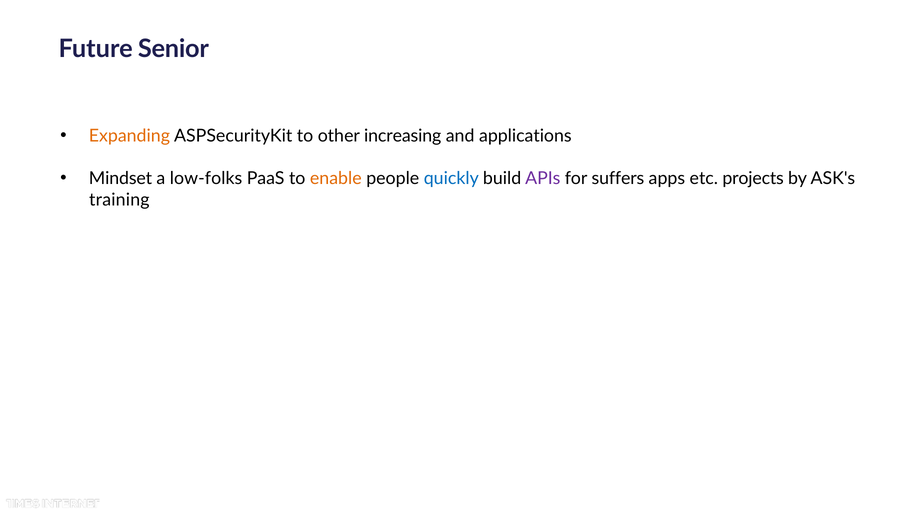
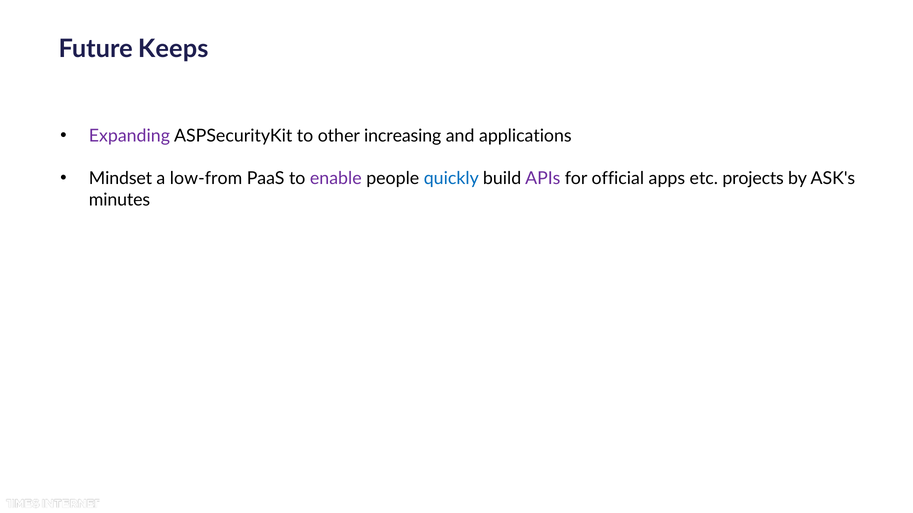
Senior: Senior -> Keeps
Expanding colour: orange -> purple
low-folks: low-folks -> low-from
enable colour: orange -> purple
suffers: suffers -> official
training: training -> minutes
